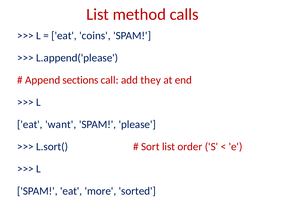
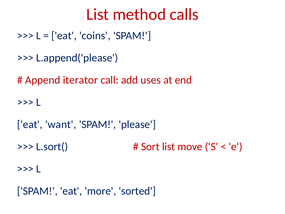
sections: sections -> iterator
they: they -> uses
order: order -> move
